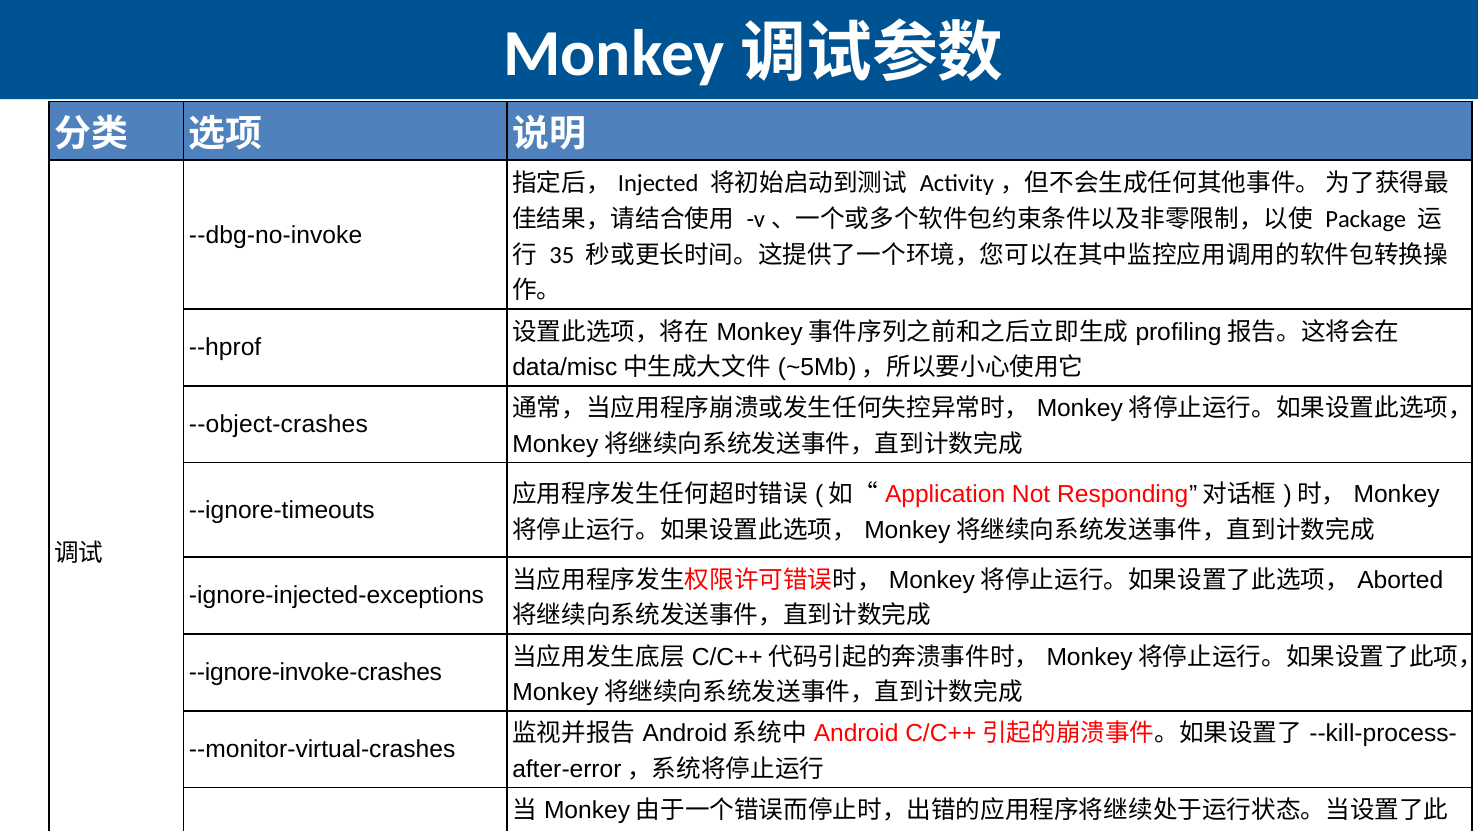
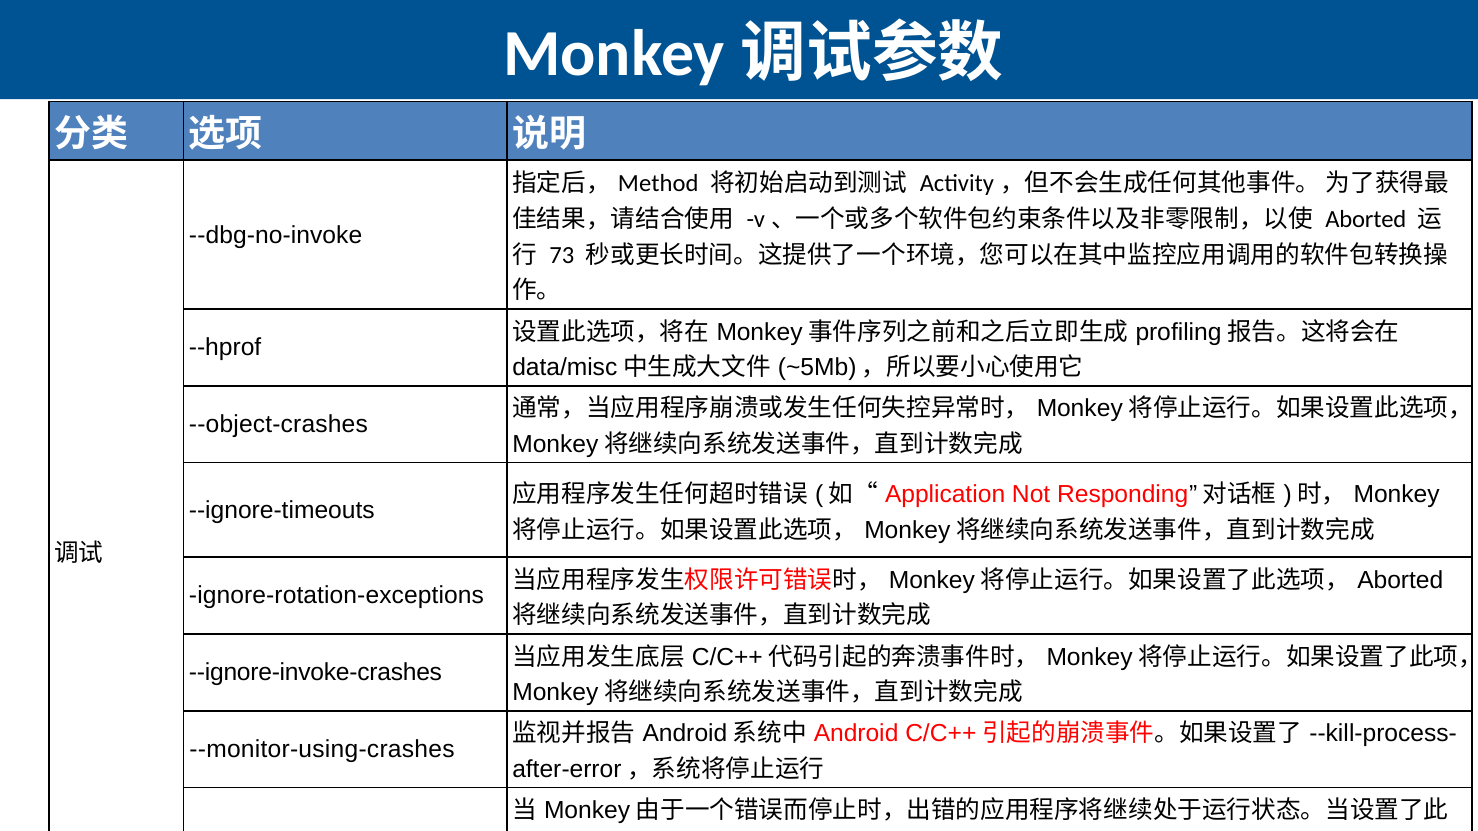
Injected: Injected -> Method
Package at (1366, 219): Package -> Aborted
35: 35 -> 73
ignore-injected-exceptions: ignore-injected-exceptions -> ignore-rotation-exceptions
--monitor-virtual-crashes: --monitor-virtual-crashes -> --monitor-using-crashes
